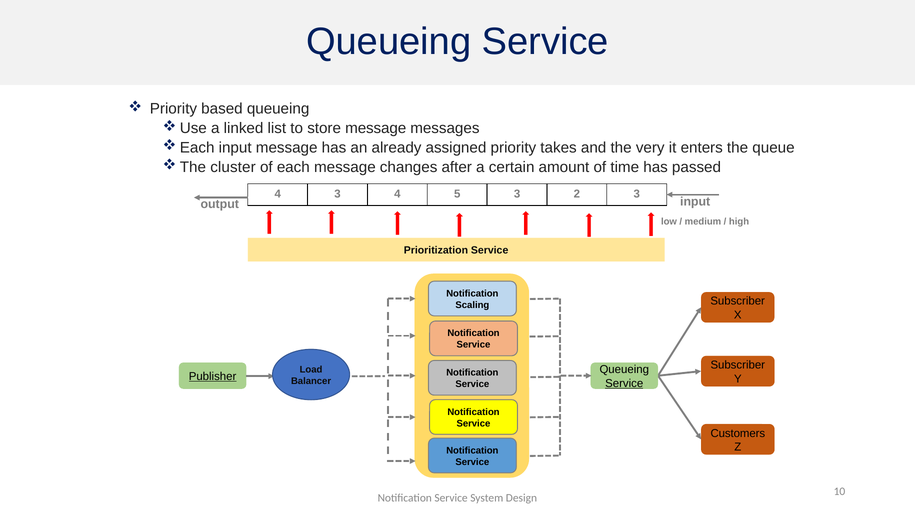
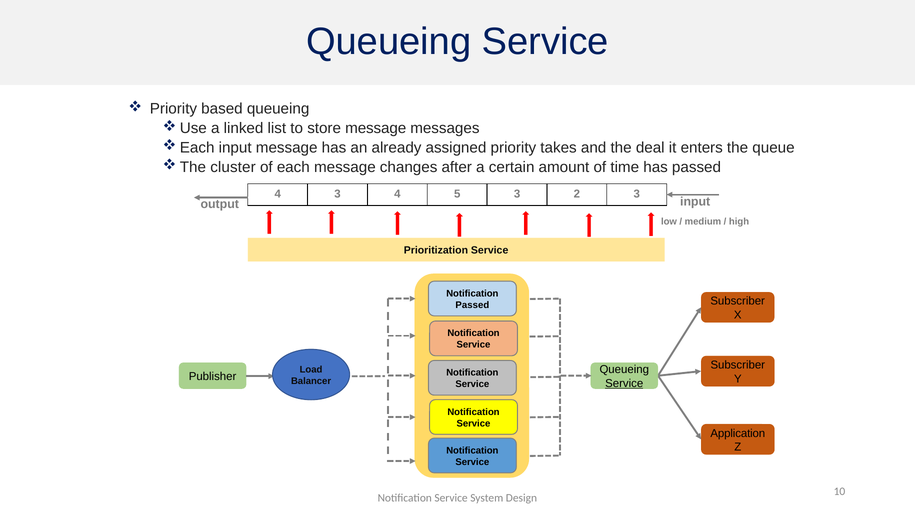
very: very -> deal
Scaling at (472, 305): Scaling -> Passed
Publisher underline: present -> none
Customers: Customers -> Application
